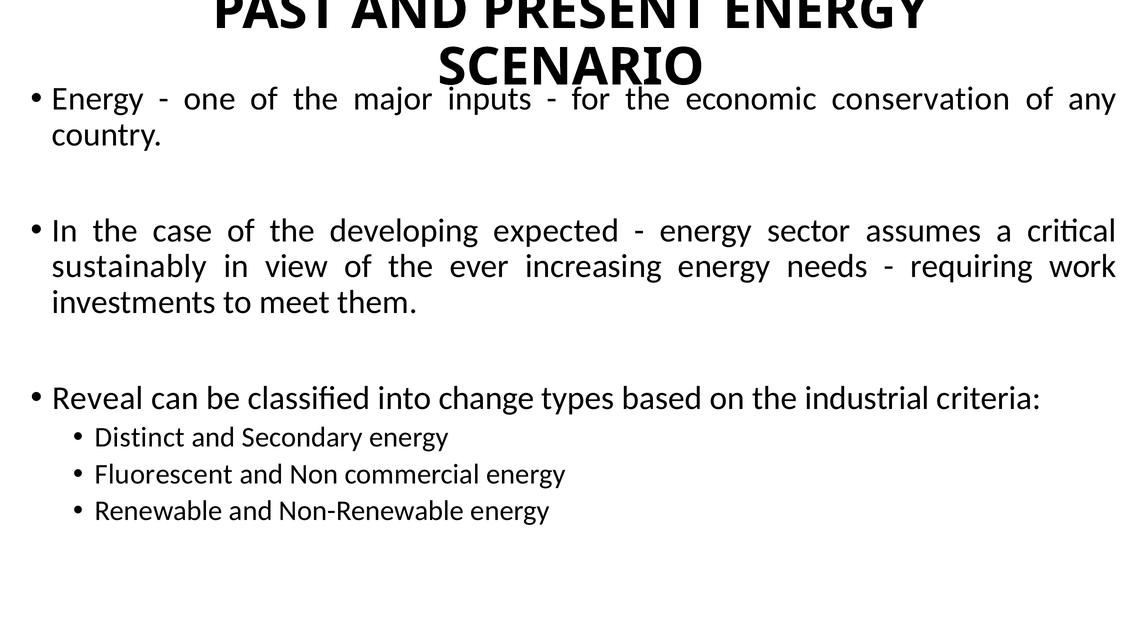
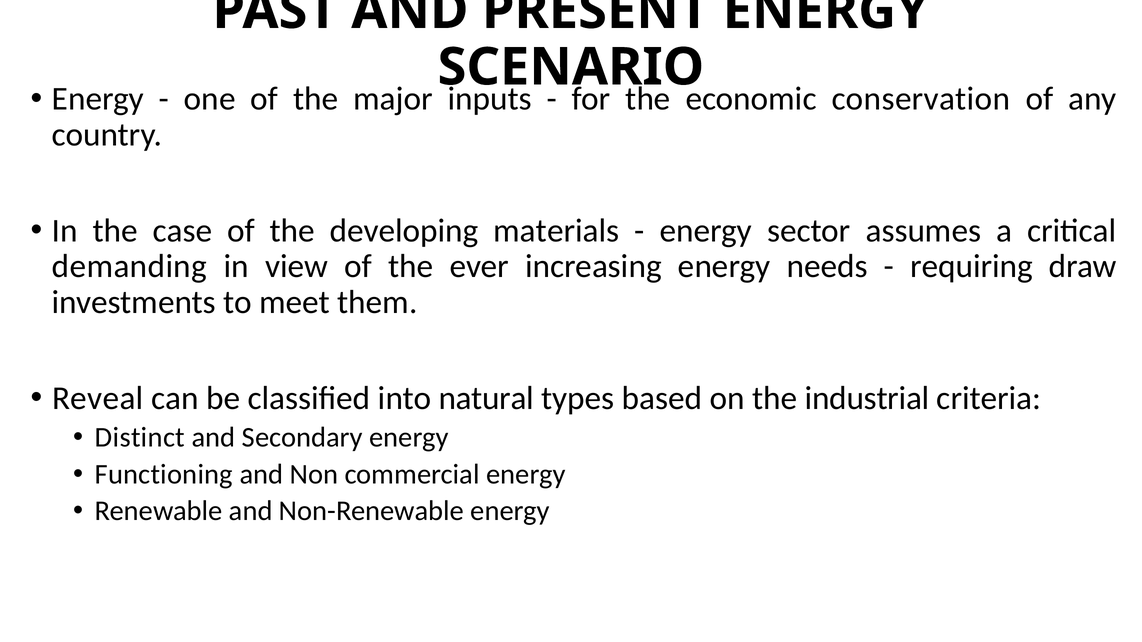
expected: expected -> materials
sustainably: sustainably -> demanding
work: work -> draw
change: change -> natural
Fluorescent: Fluorescent -> Functioning
